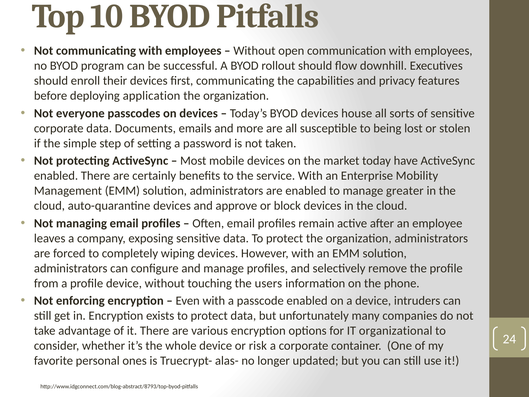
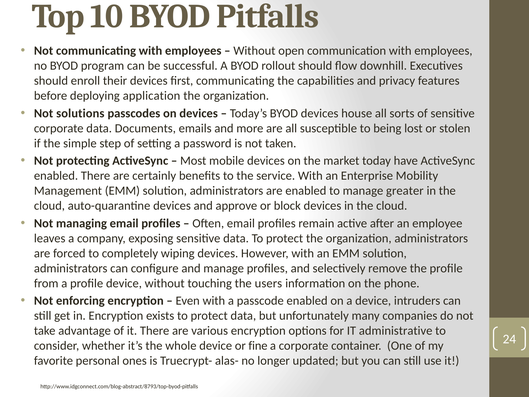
everyone: everyone -> solutions
organizational: organizational -> administrative
risk: risk -> fine
